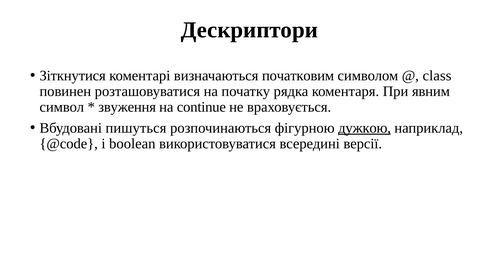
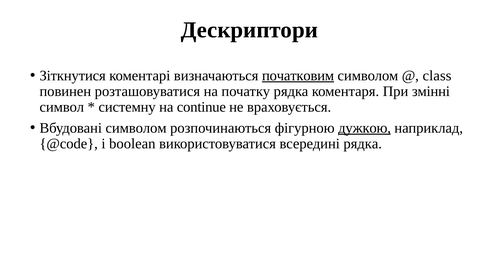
початковим underline: none -> present
явним: явним -> змінні
звуження: звуження -> системну
Вбудовані пишуться: пишуться -> символом
всередині версії: версії -> рядка
